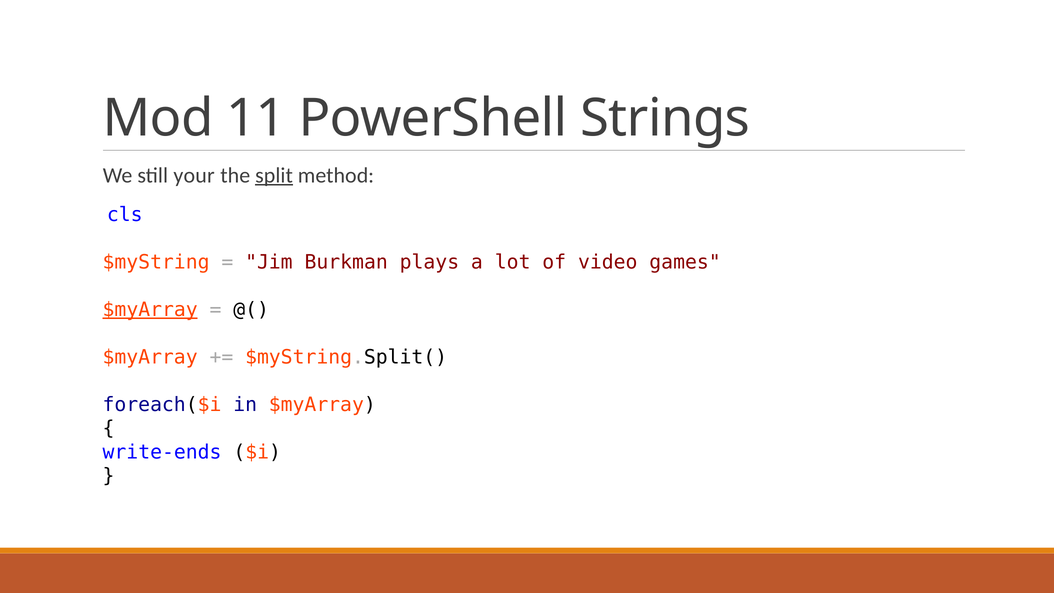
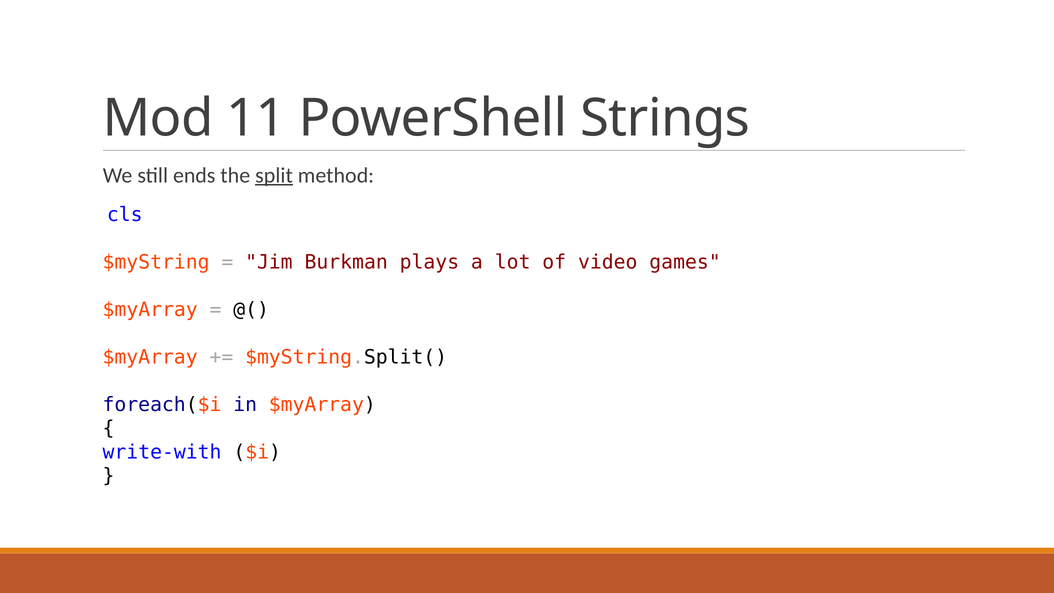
your: your -> ends
$myArray at (150, 310) underline: present -> none
write-ends: write-ends -> write-with
